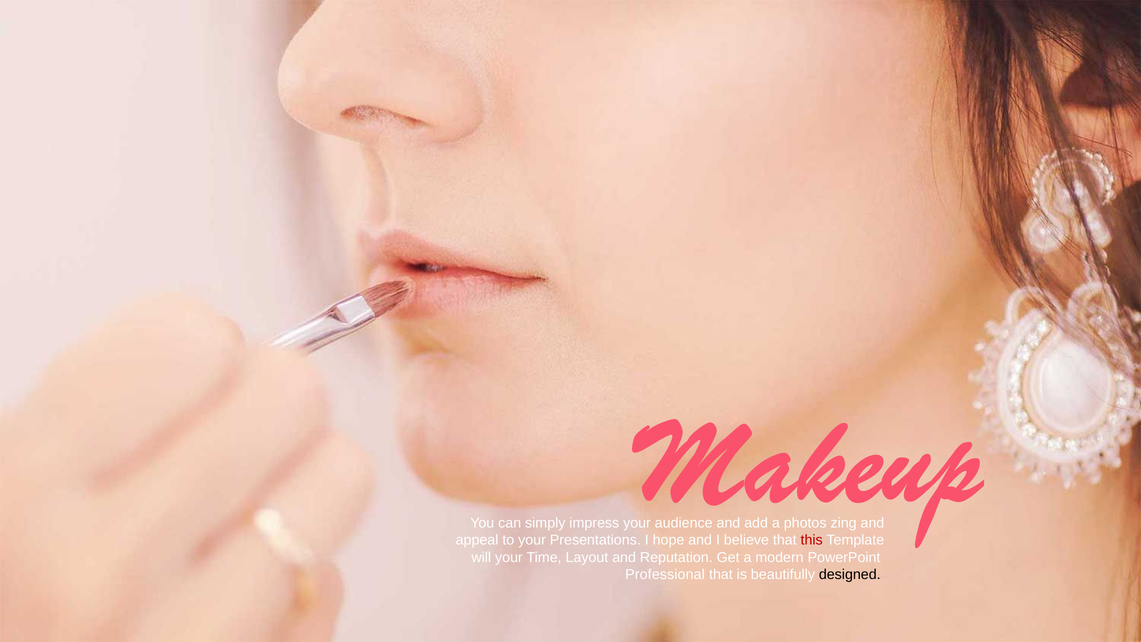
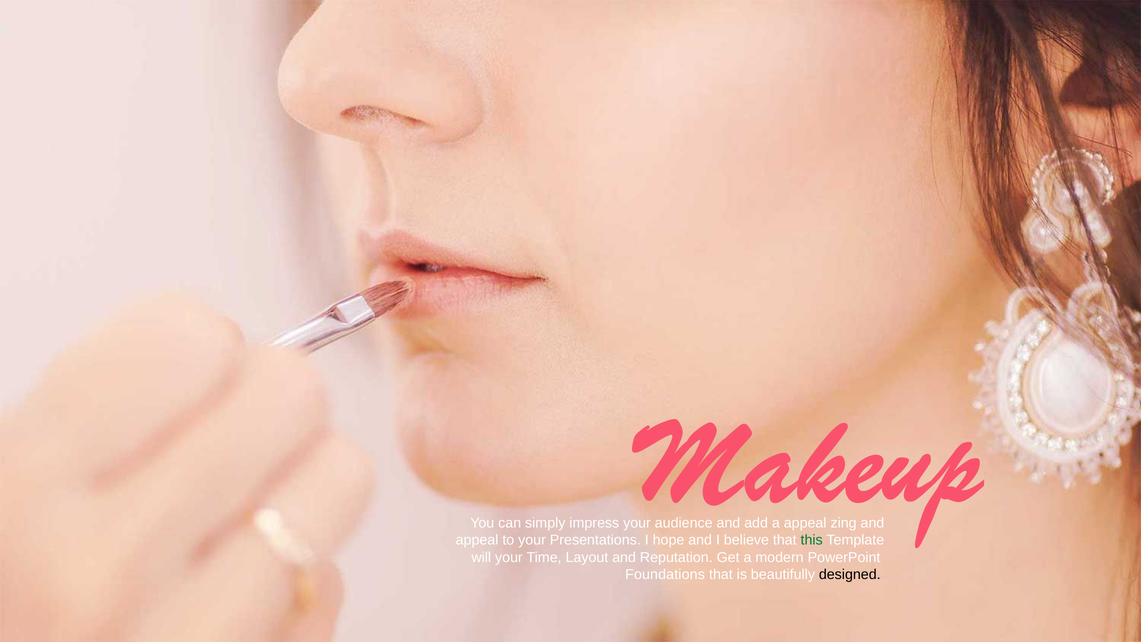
a photos: photos -> appeal
this colour: red -> green
Professional: Professional -> Foundations
